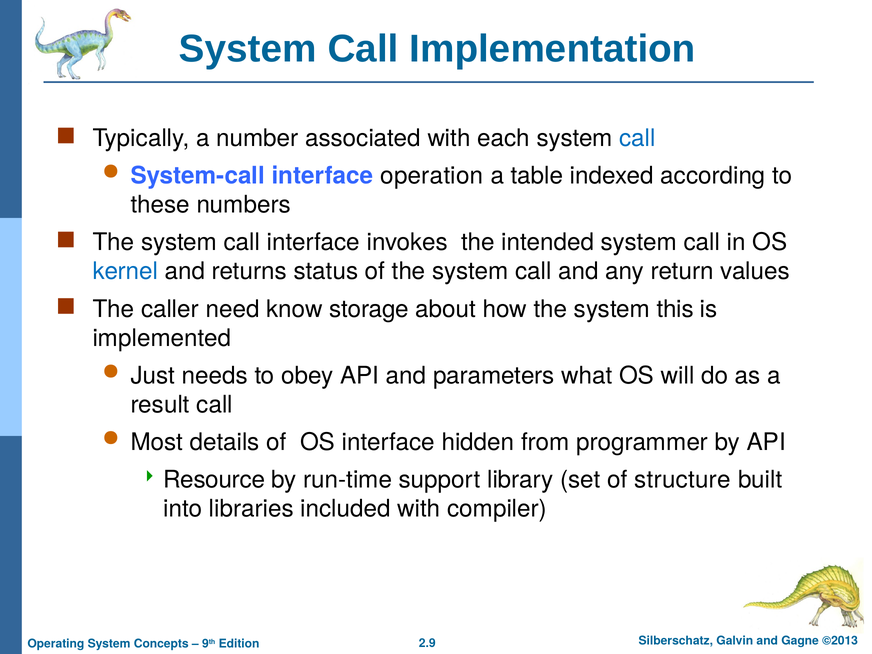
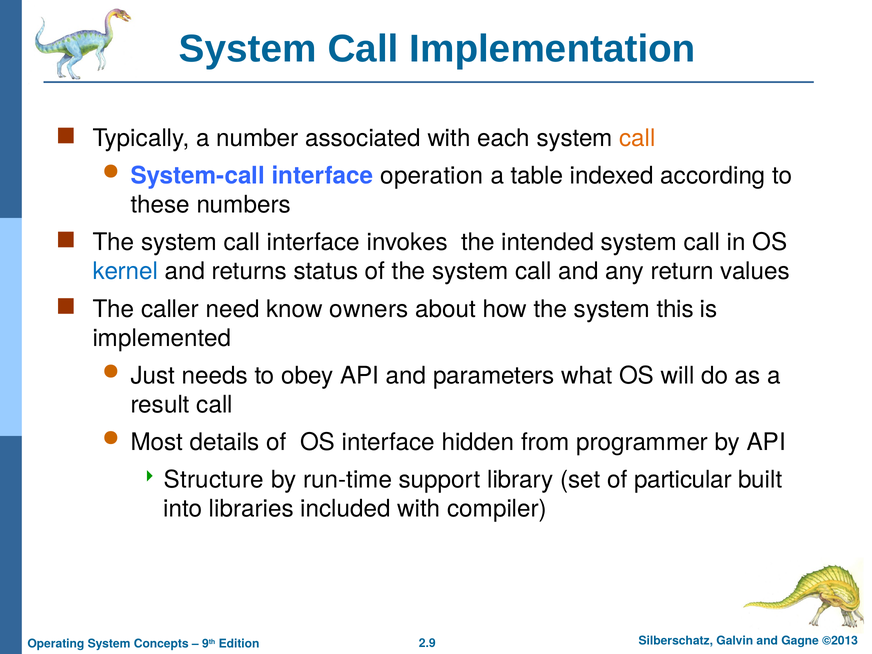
call at (638, 138) colour: blue -> orange
storage: storage -> owners
Resource: Resource -> Structure
structure: structure -> particular
